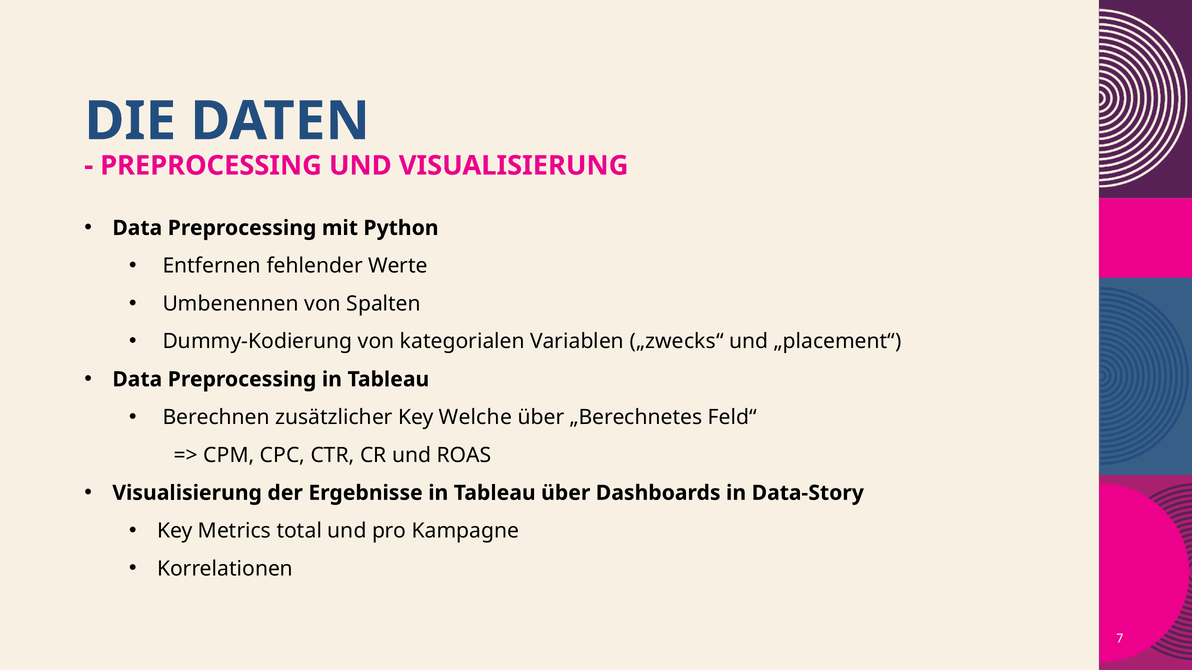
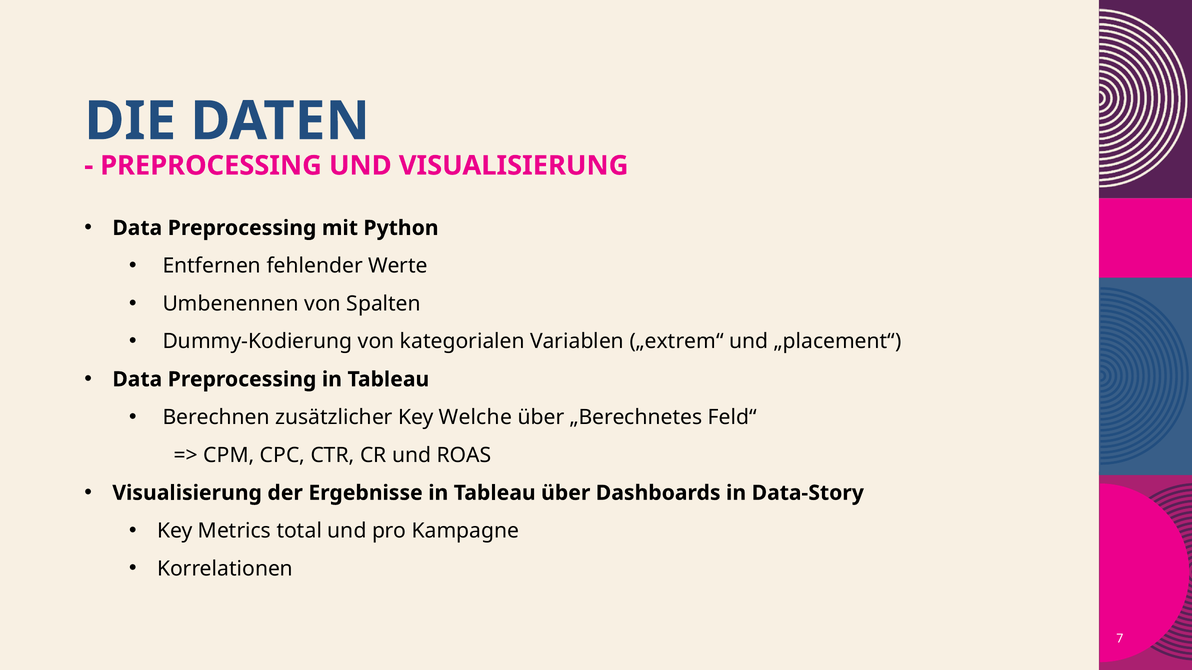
„zwecks“: „zwecks“ -> „extrem“
